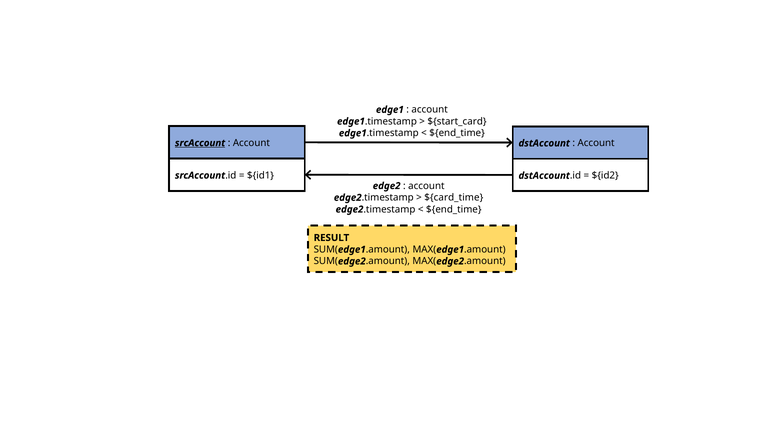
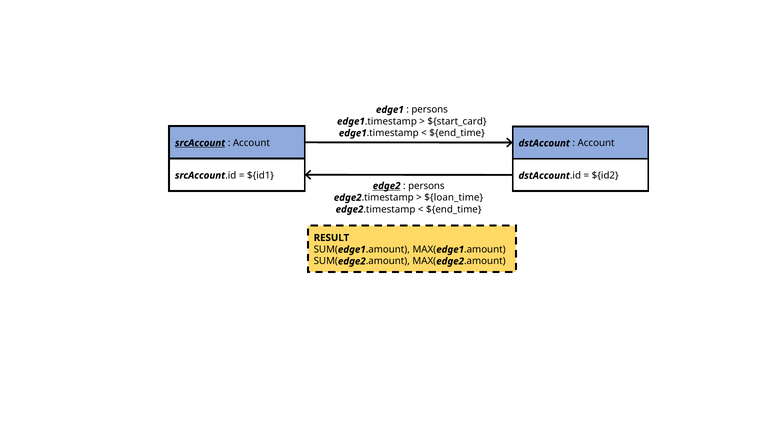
account at (430, 109): account -> persons
edge2 underline: none -> present
account at (426, 186): account -> persons
${card_time: ${card_time -> ${loan_time
